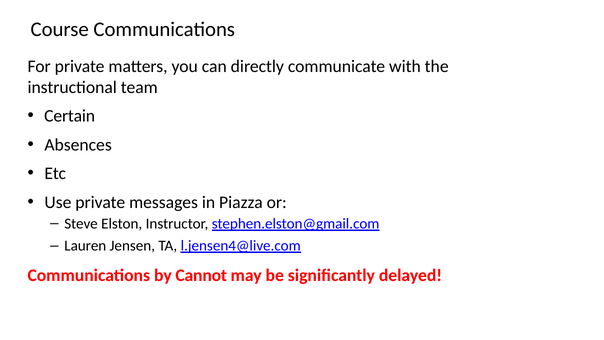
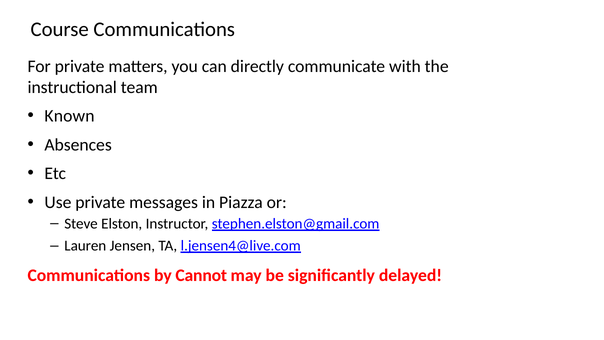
Certain: Certain -> Known
